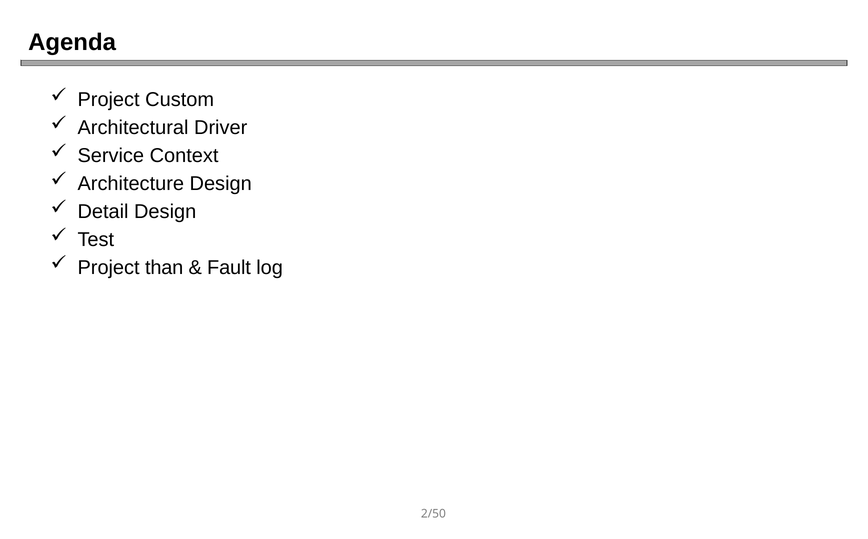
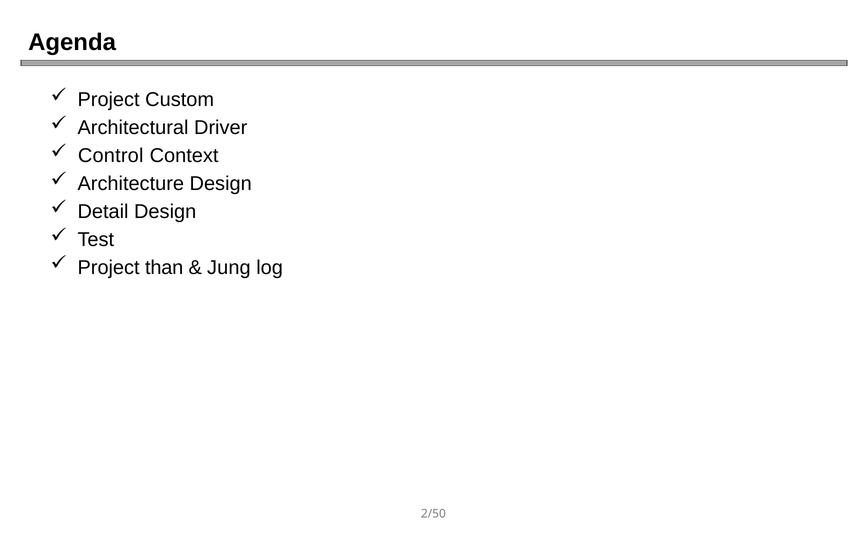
Service: Service -> Control
Fault: Fault -> Jung
